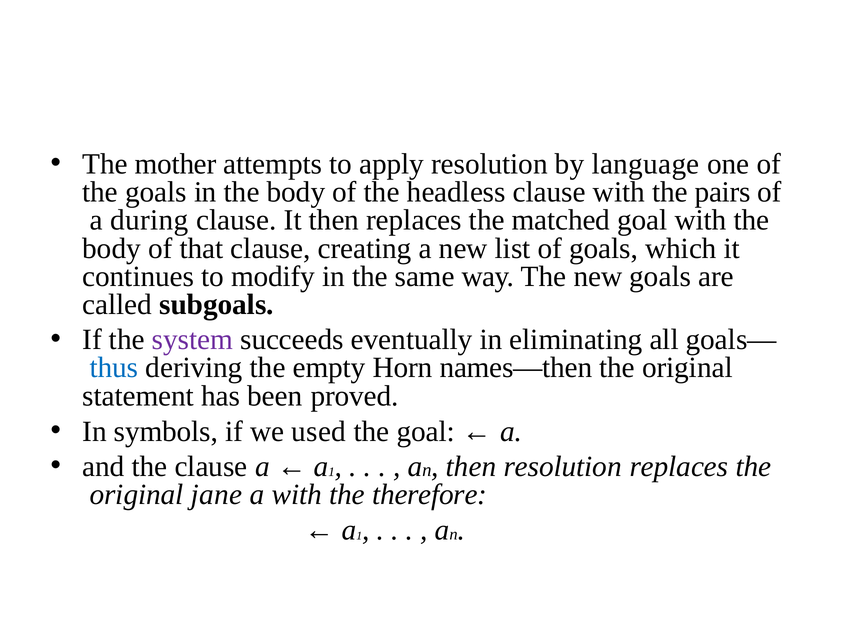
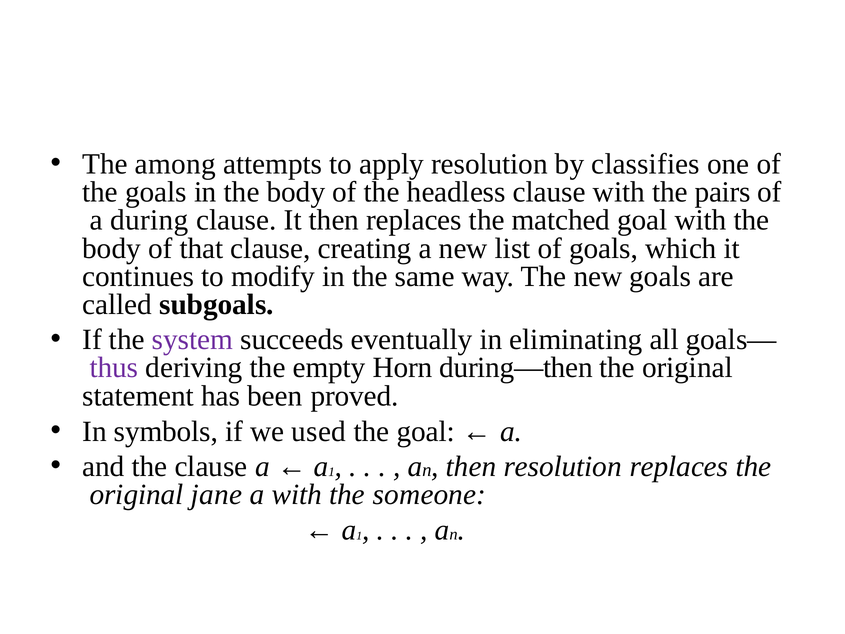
mother: mother -> among
language: language -> classifies
thus colour: blue -> purple
names—then: names—then -> during—then
therefore: therefore -> someone
